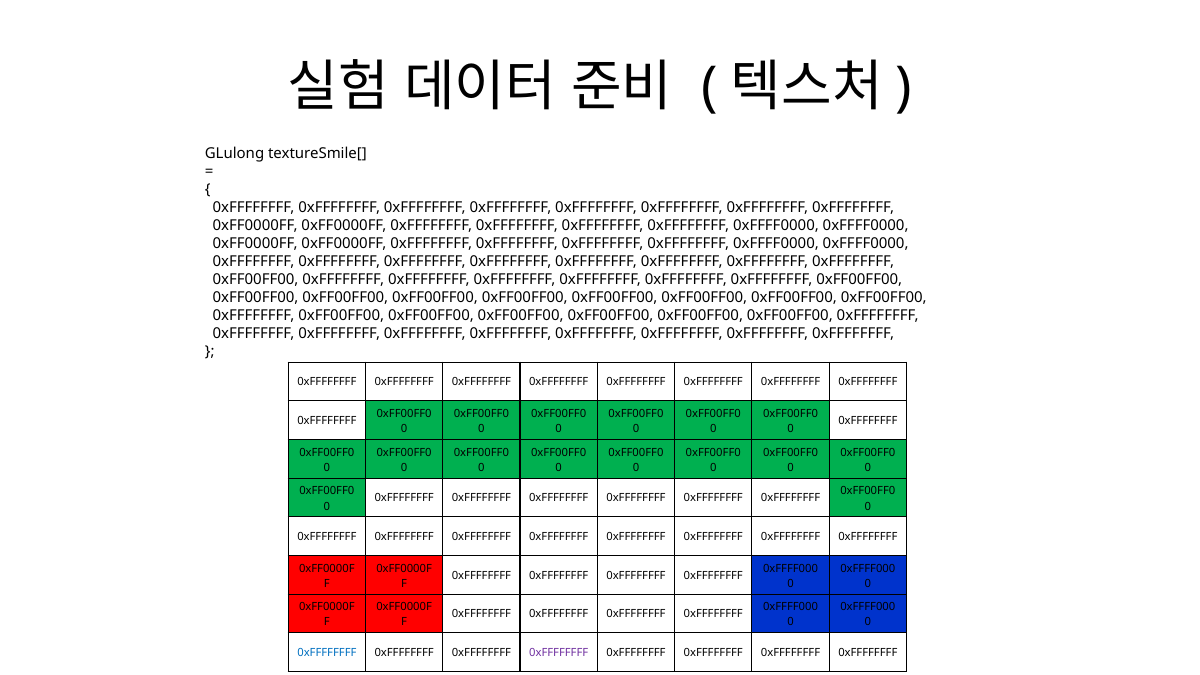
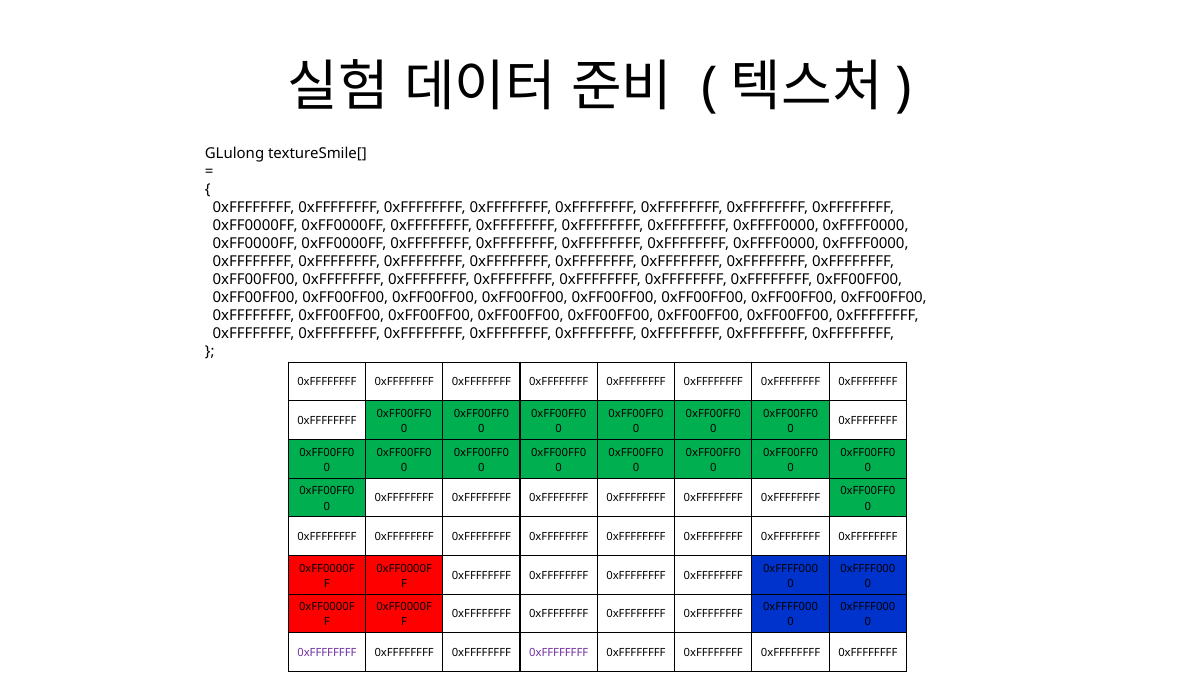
0xFFFFFFFF at (327, 653) colour: blue -> purple
